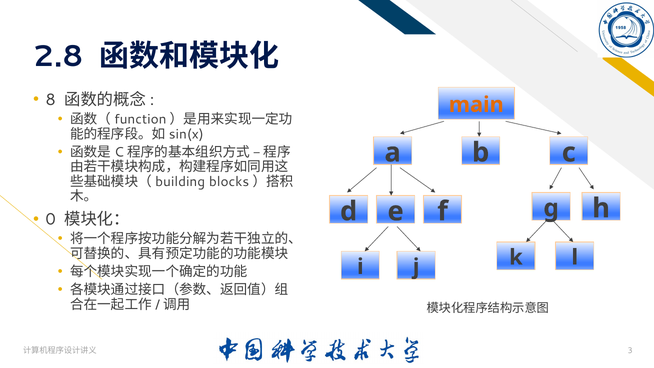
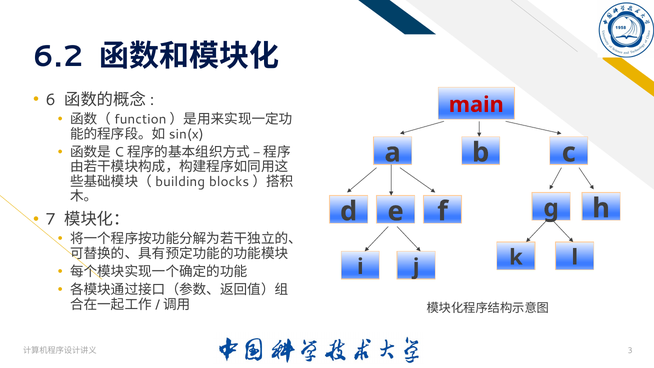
2.8: 2.8 -> 6.2
8: 8 -> 6
main colour: orange -> red
0: 0 -> 7
